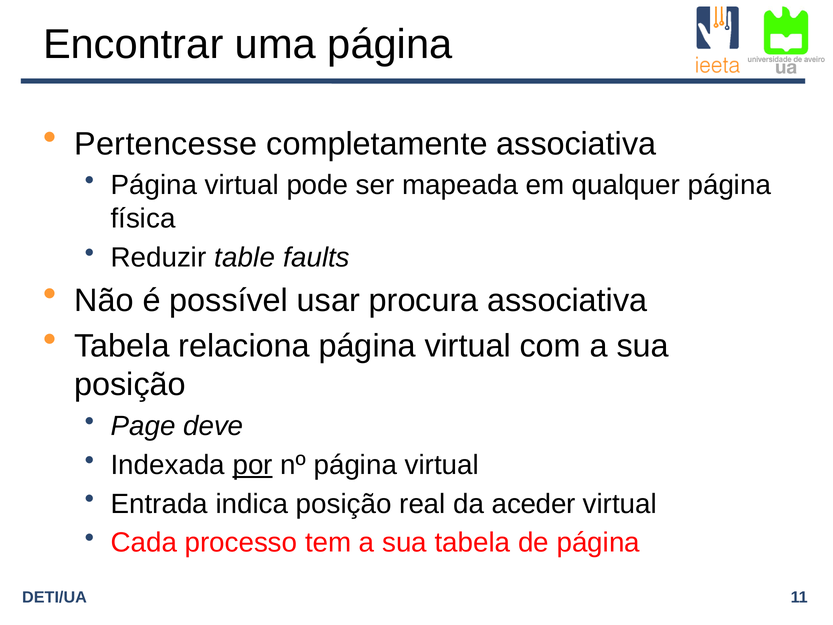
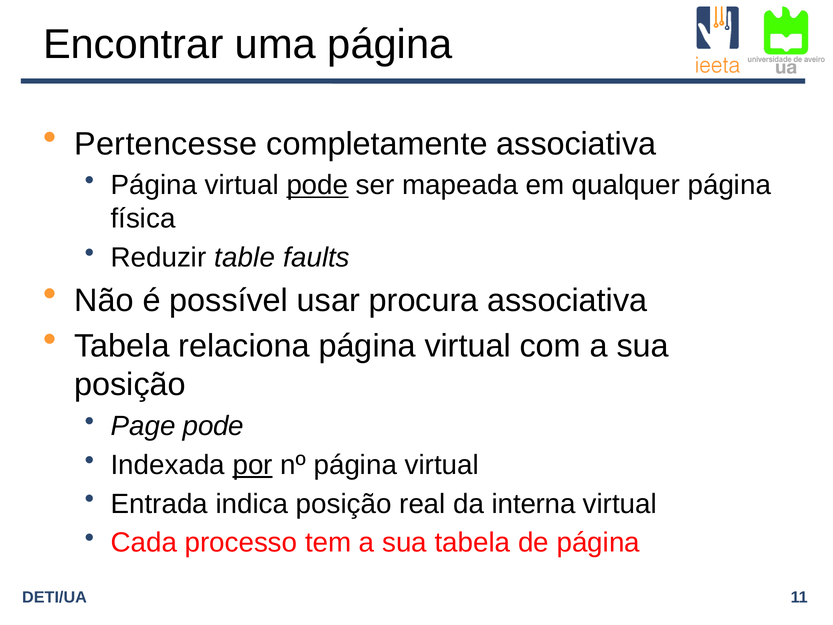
pode at (317, 185) underline: none -> present
Page deve: deve -> pode
aceder: aceder -> interna
